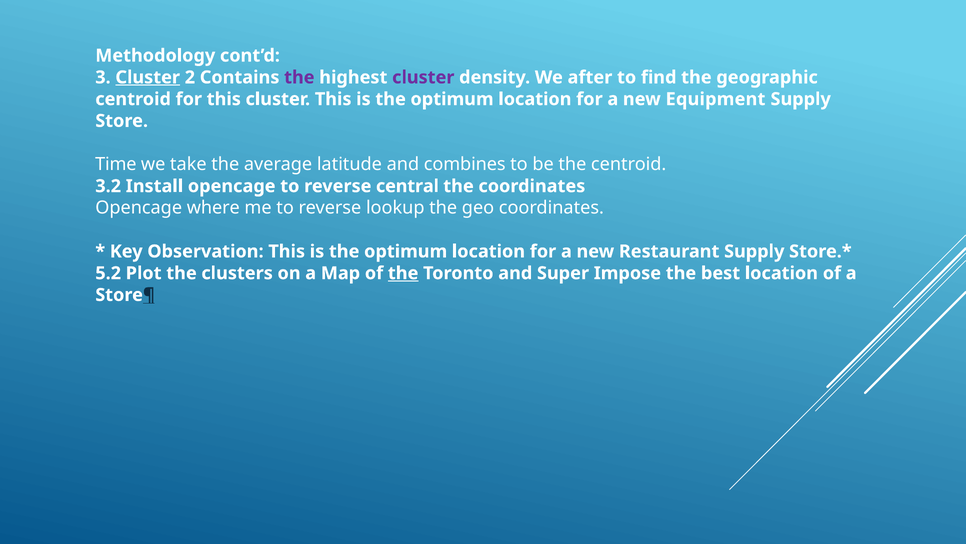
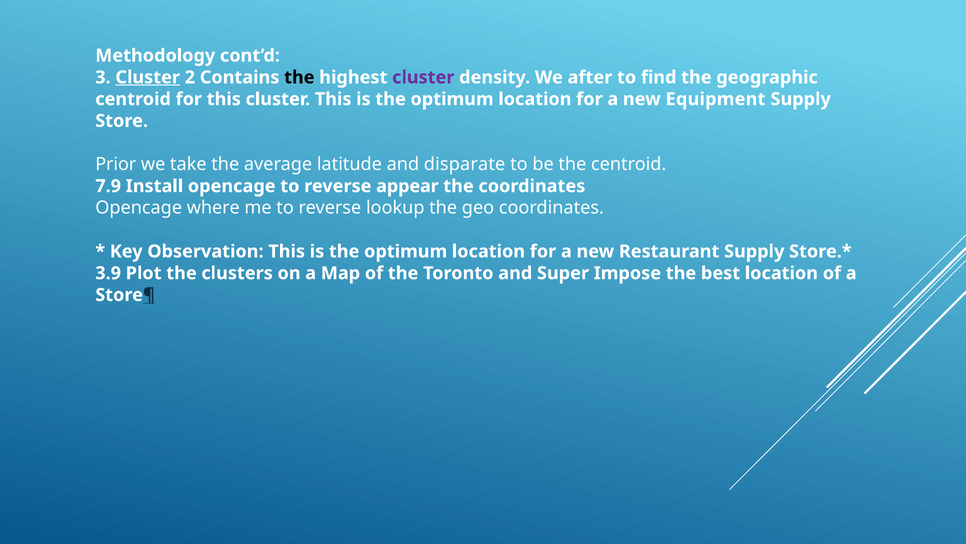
the at (299, 77) colour: purple -> black
Time: Time -> Prior
combines: combines -> disparate
3.2: 3.2 -> 7.9
central: central -> appear
5.2: 5.2 -> 3.9
the at (403, 273) underline: present -> none
